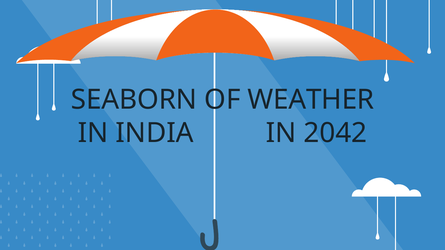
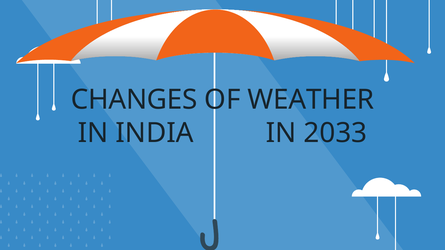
SEABORN: SEABORN -> CHANGES
2042: 2042 -> 2033
